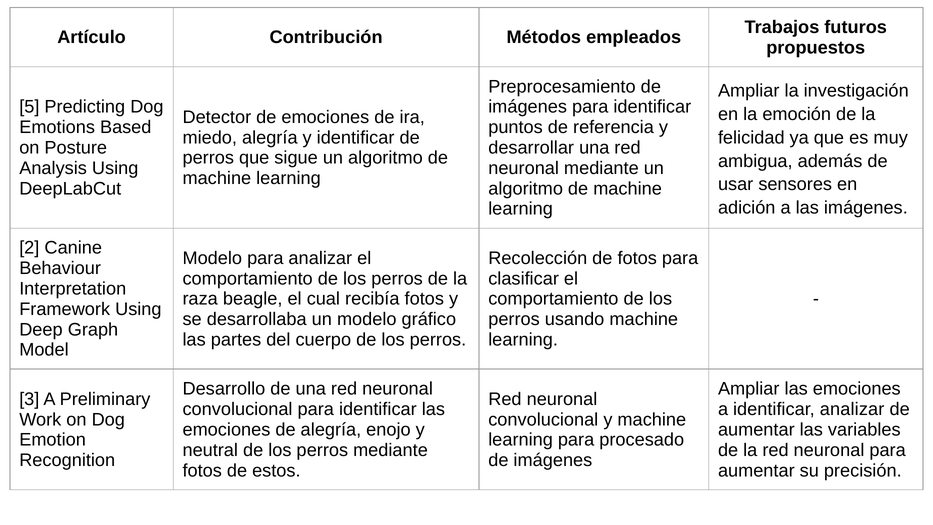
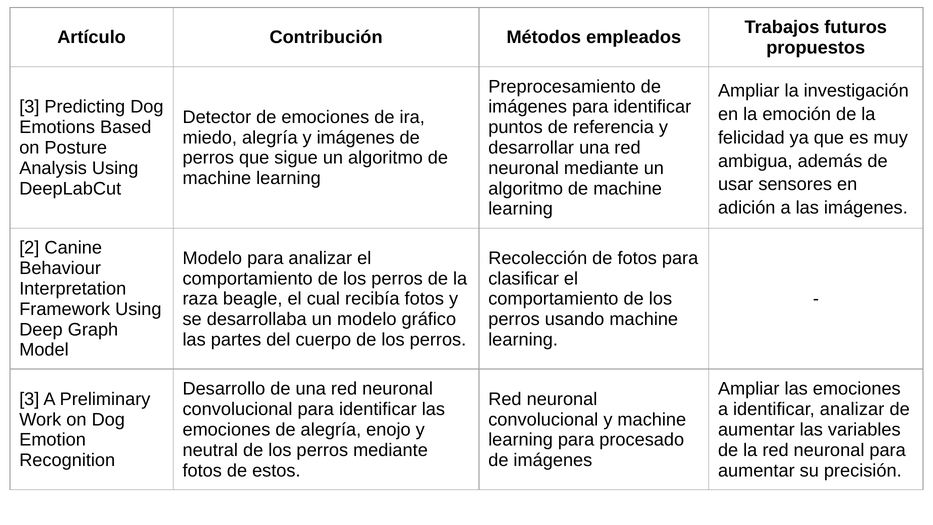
5 at (29, 107): 5 -> 3
y identificar: identificar -> imágenes
